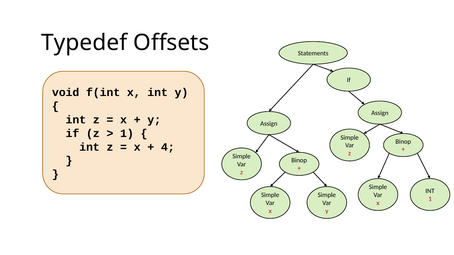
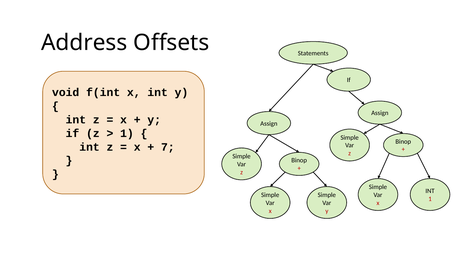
Typedef: Typedef -> Address
4: 4 -> 7
